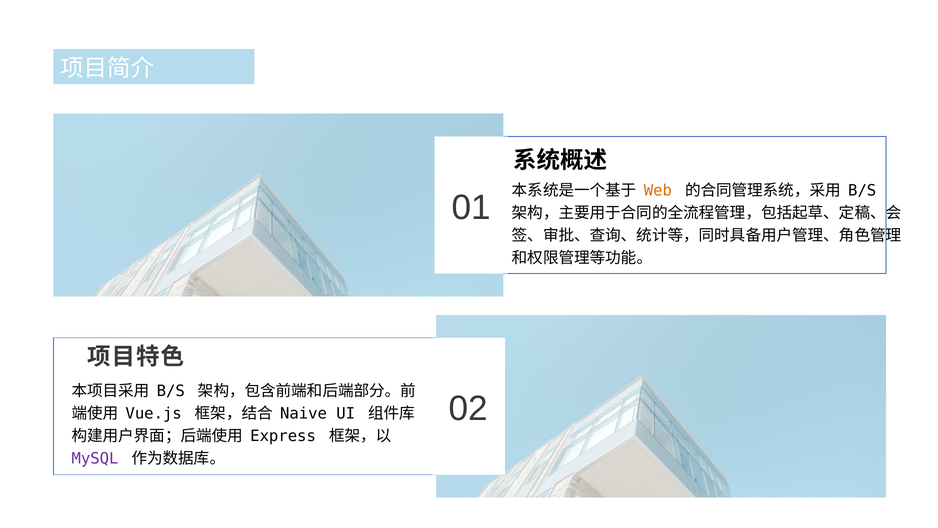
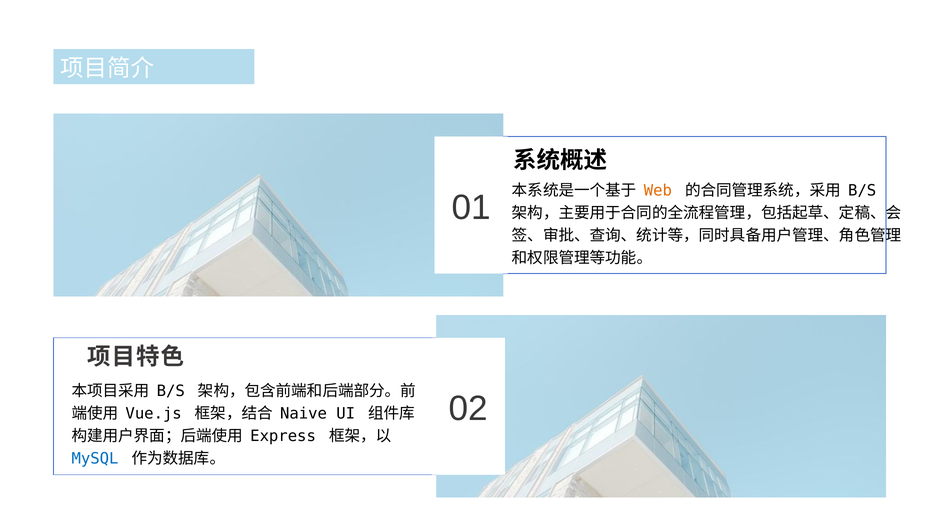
MySQL colour: purple -> blue
